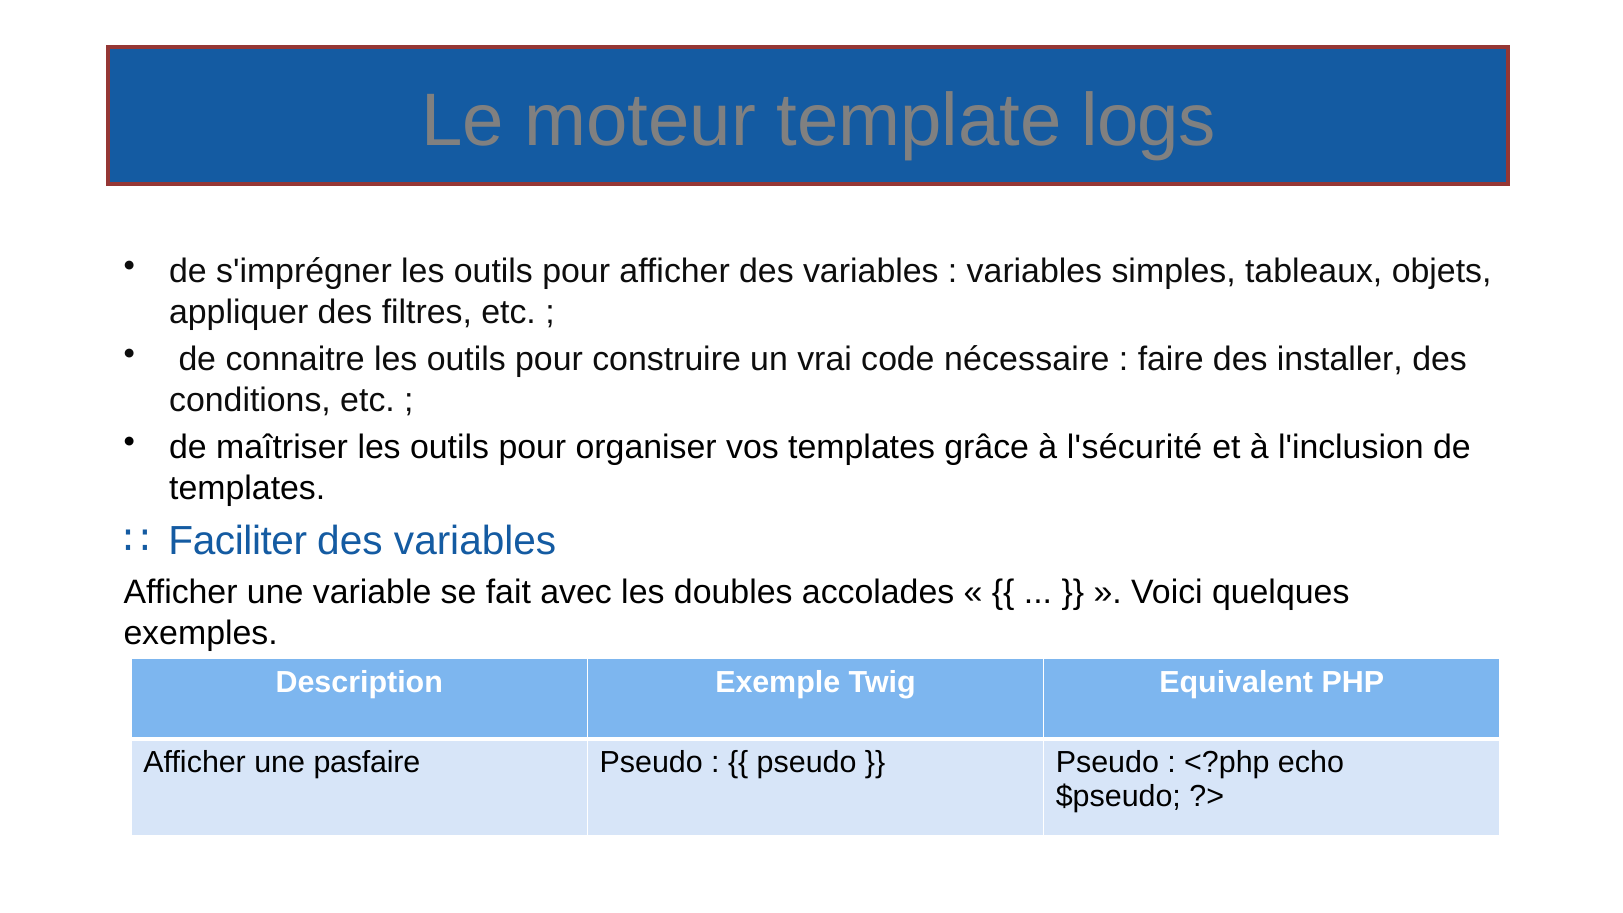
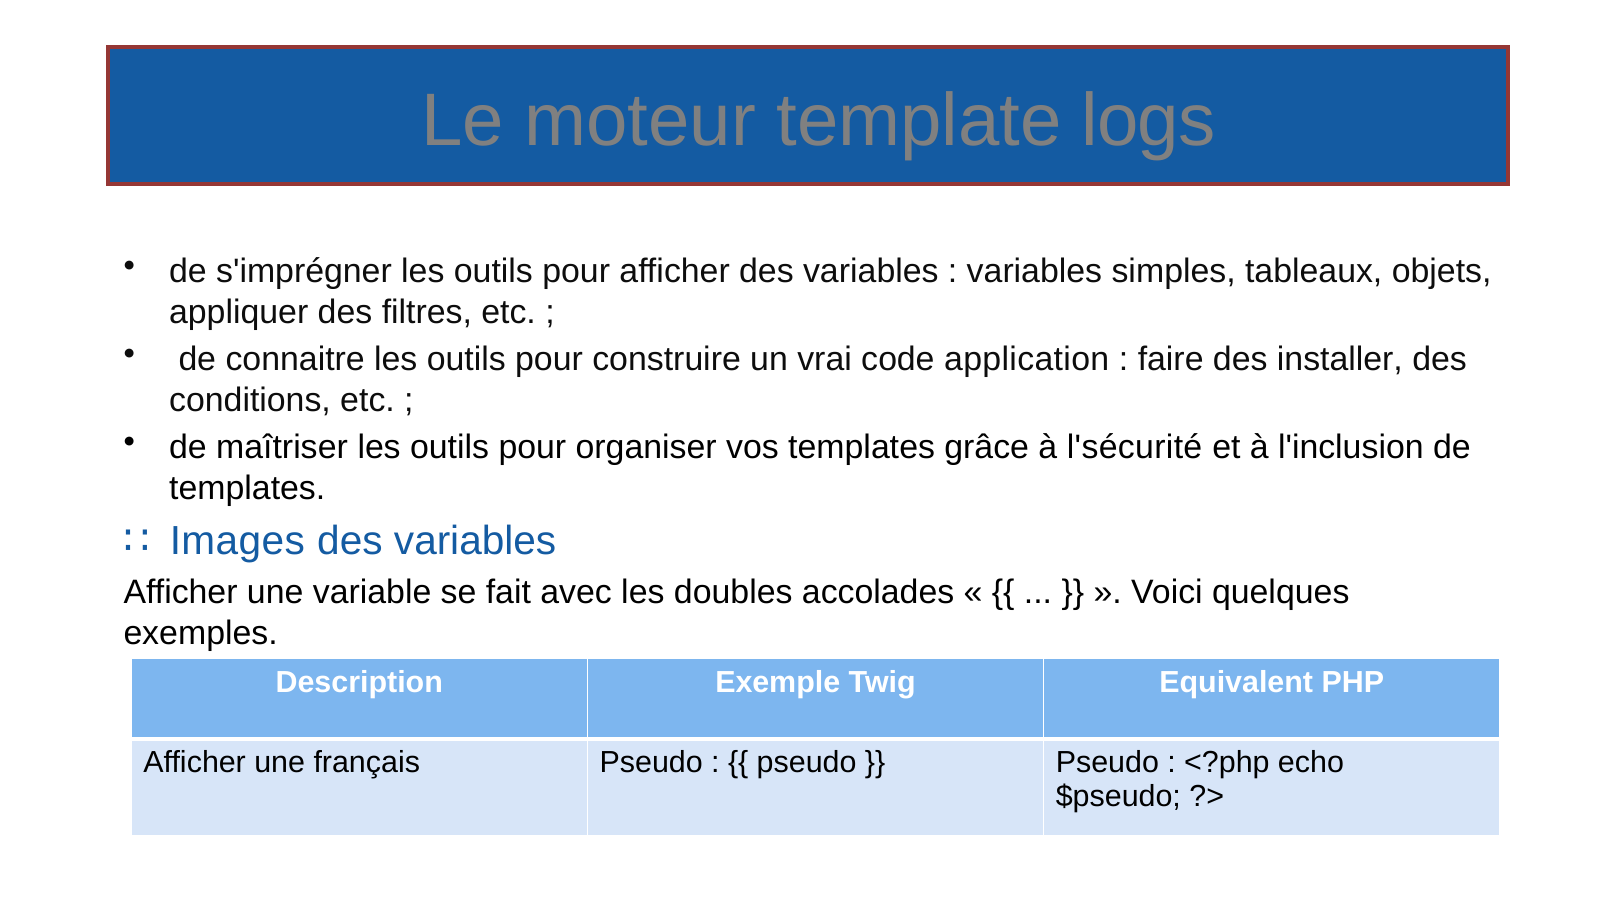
nécessaire: nécessaire -> application
Faciliter: Faciliter -> Images
pasfaire: pasfaire -> français
